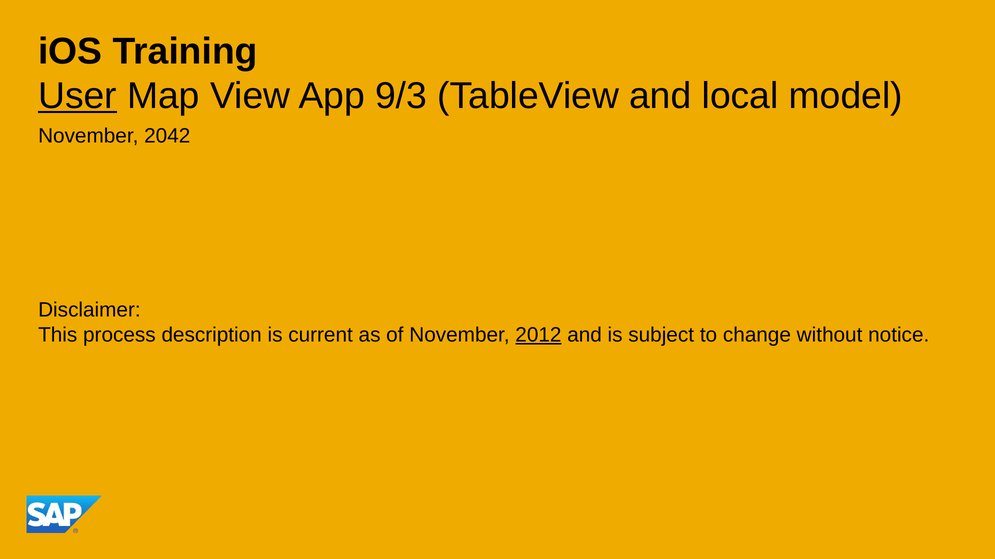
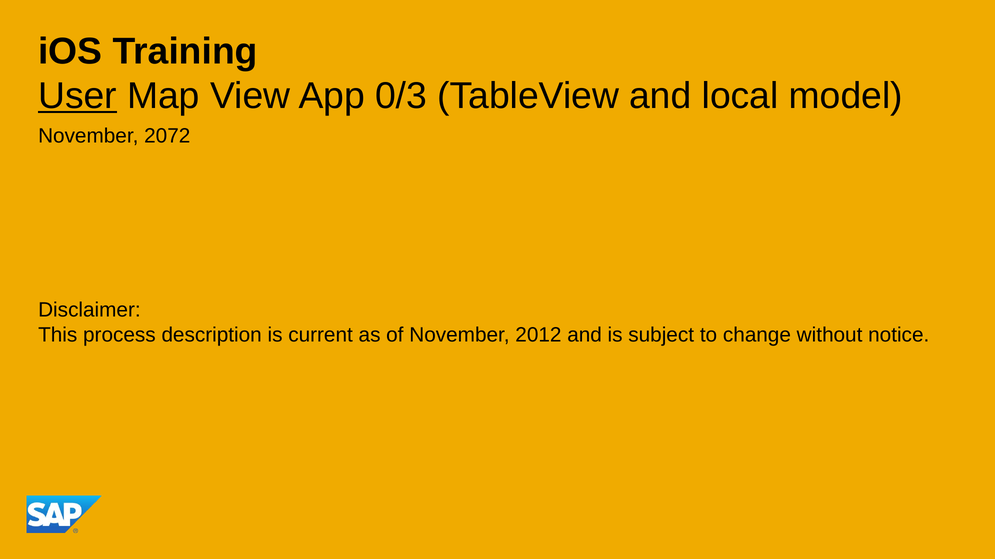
9/3: 9/3 -> 0/3
2042: 2042 -> 2072
2012 underline: present -> none
